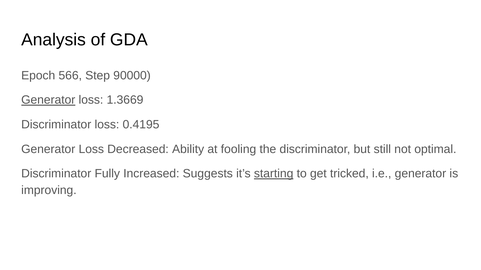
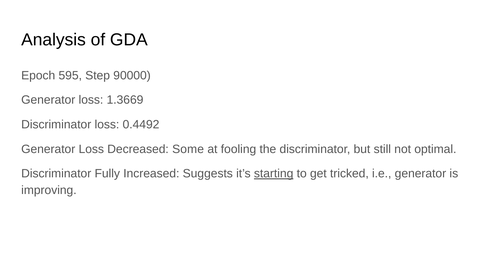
566: 566 -> 595
Generator at (48, 100) underline: present -> none
0.4195: 0.4195 -> 0.4492
Ability: Ability -> Some
